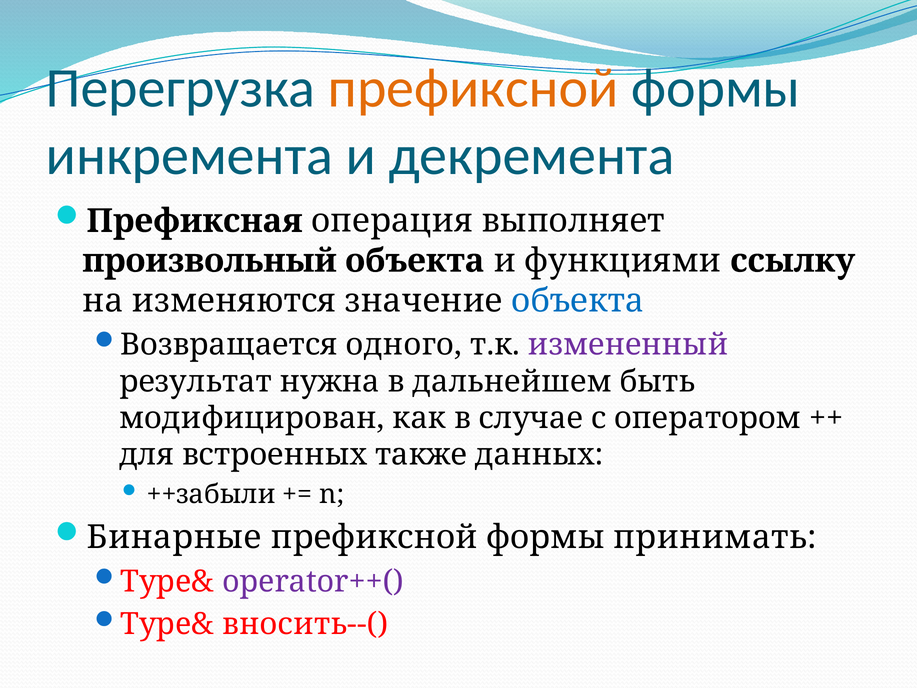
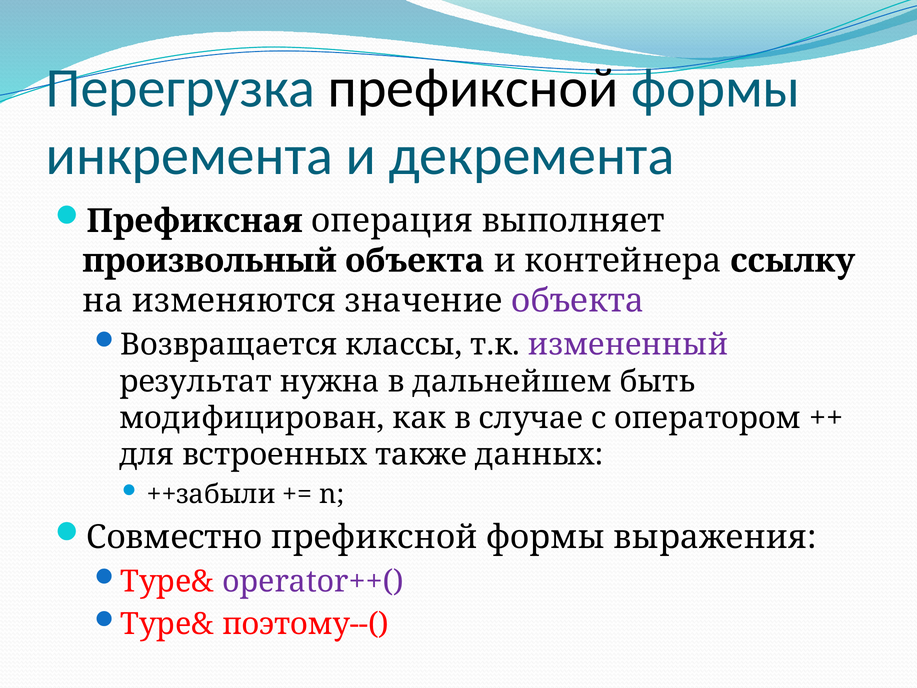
префиксной at (473, 88) colour: orange -> black
функциями: функциями -> контейнера
объекта at (578, 301) colour: blue -> purple
одного: одного -> классы
Бинарные: Бинарные -> Совместно
принимать: принимать -> выражения
вносить--(: вносить--( -> поэтому--(
